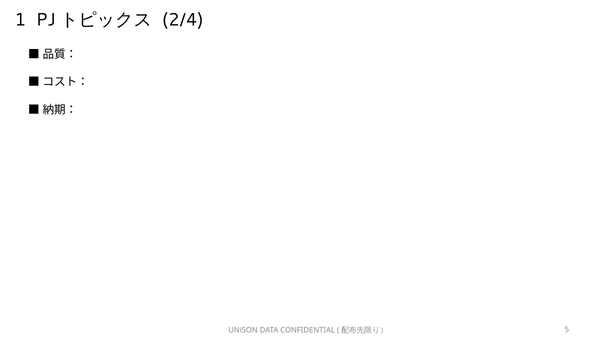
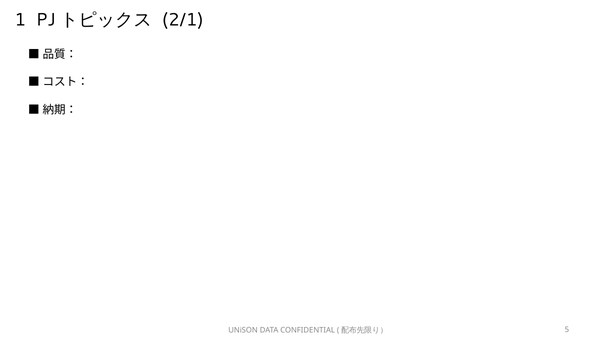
2/4: 2/4 -> 2/1
